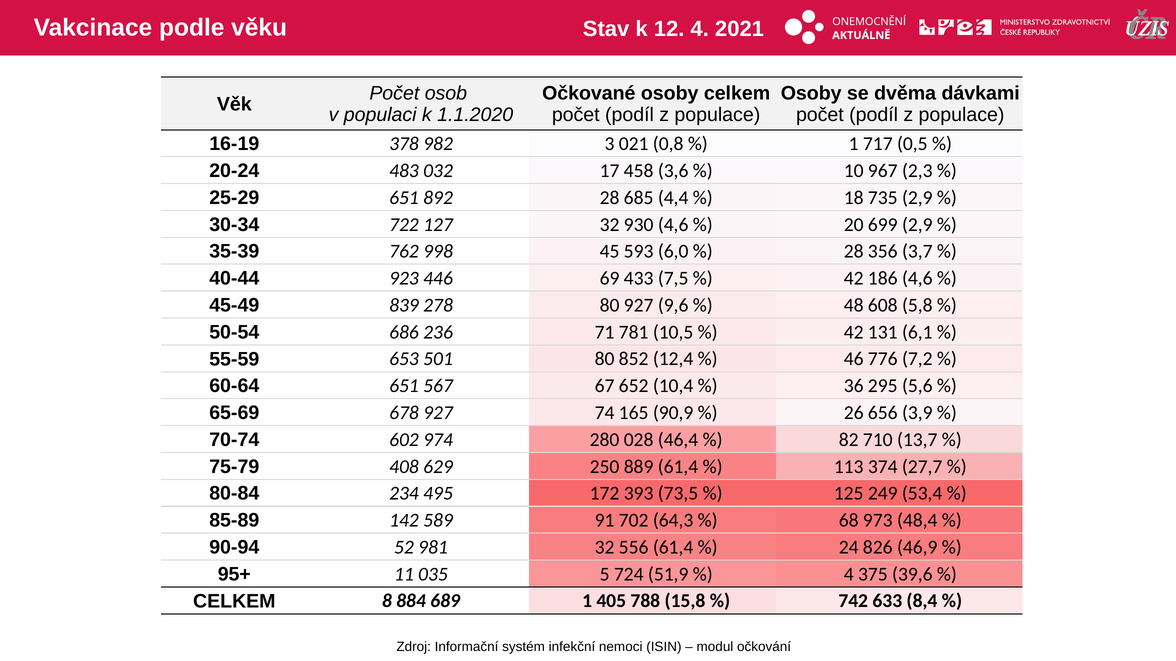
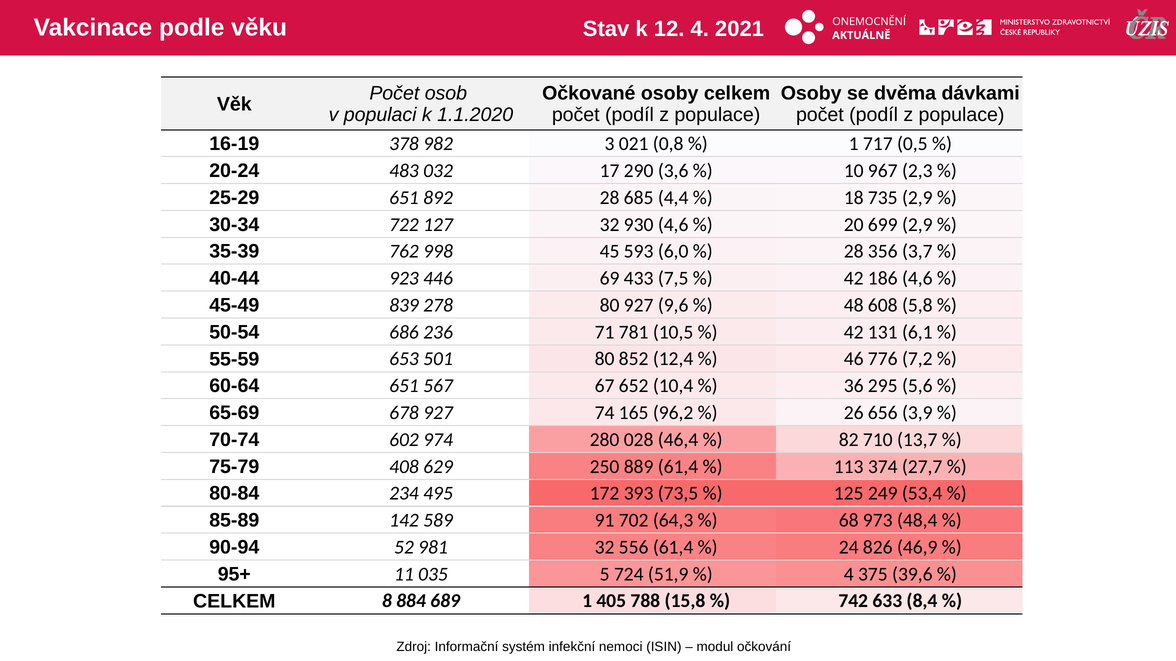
458: 458 -> 290
90,9: 90,9 -> 96,2
